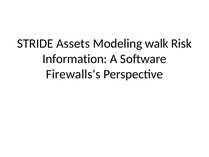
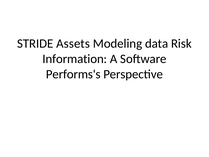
walk: walk -> data
Firewalls's: Firewalls's -> Performs's
